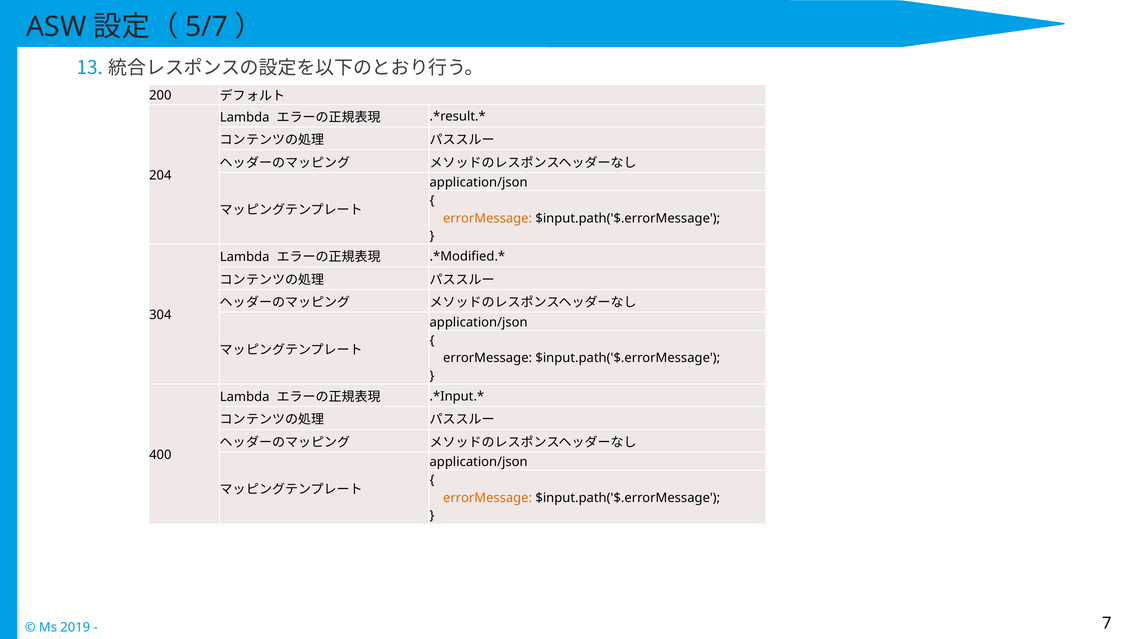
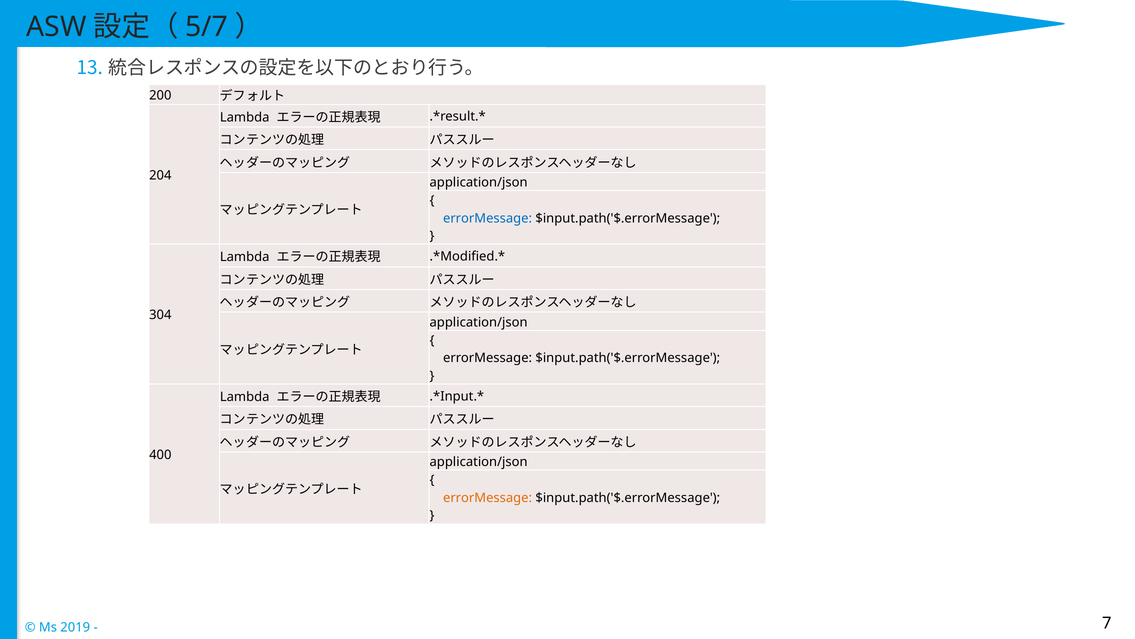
errorMessage at (488, 218) colour: orange -> blue
